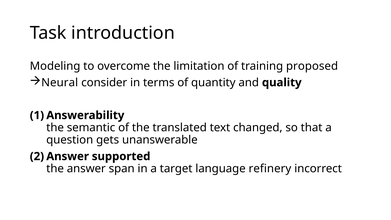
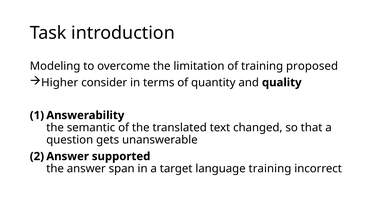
Neural: Neural -> Higher
language refinery: refinery -> training
